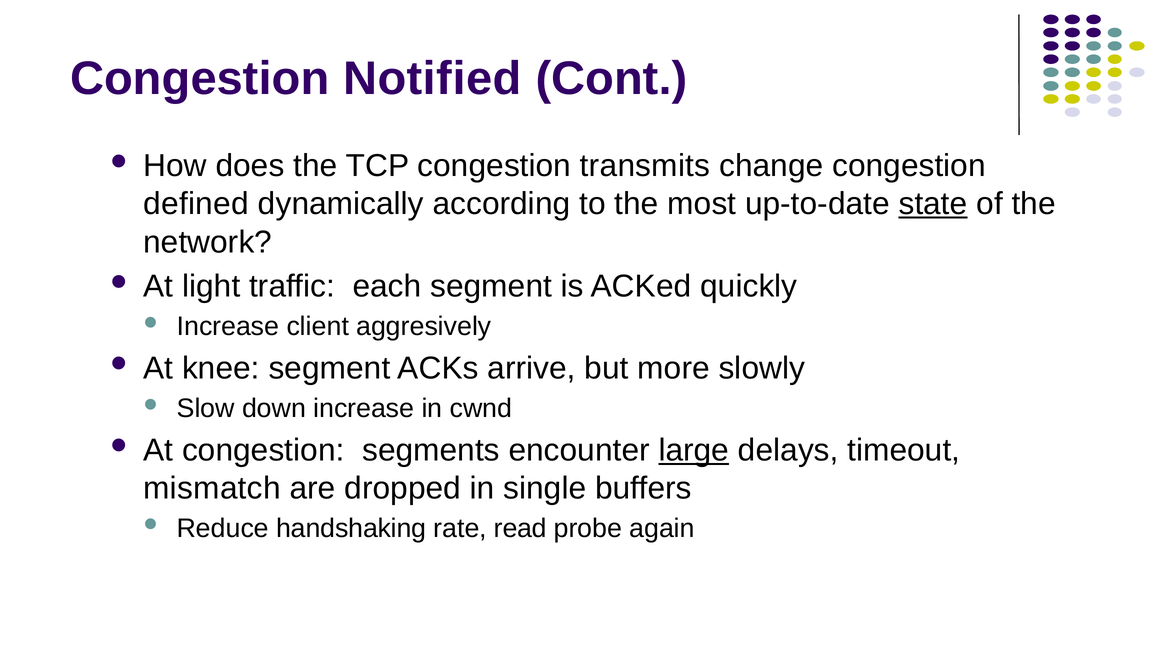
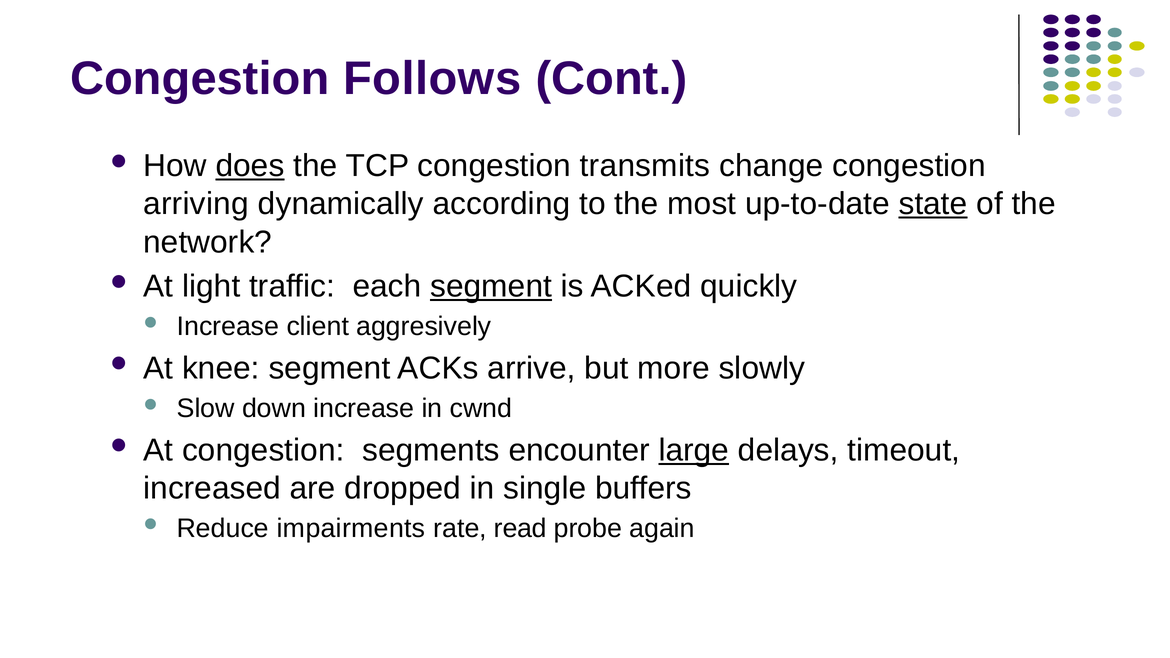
Notified: Notified -> Follows
does underline: none -> present
defined: defined -> arriving
segment at (491, 287) underline: none -> present
mismatch: mismatch -> increased
handshaking: handshaking -> impairments
